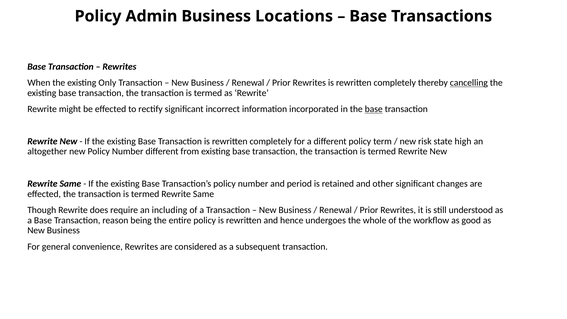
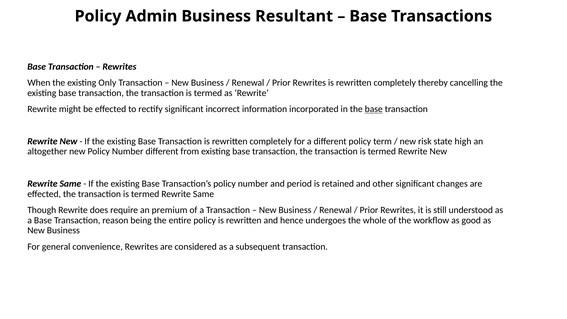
Locations: Locations -> Resultant
cancelling underline: present -> none
including: including -> premium
